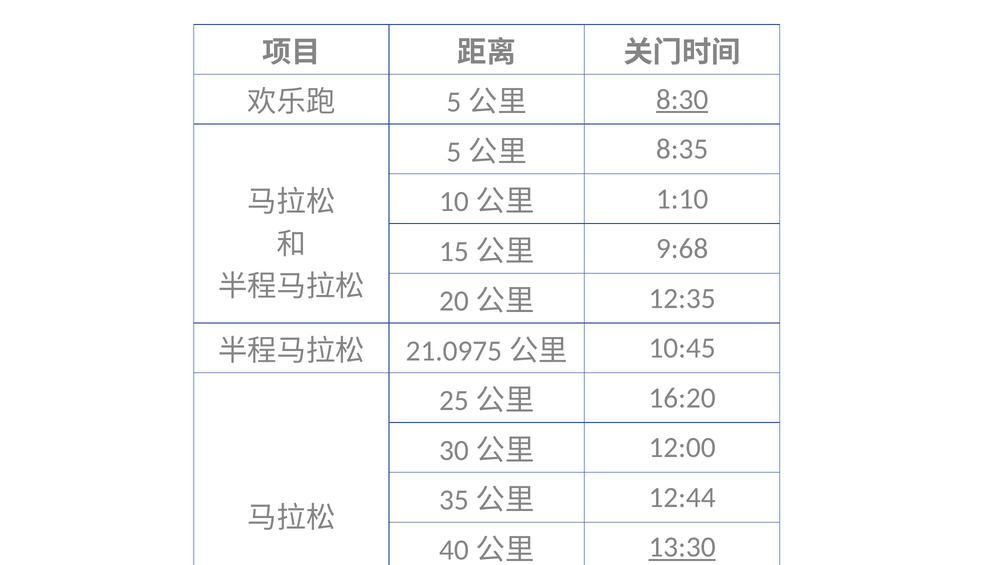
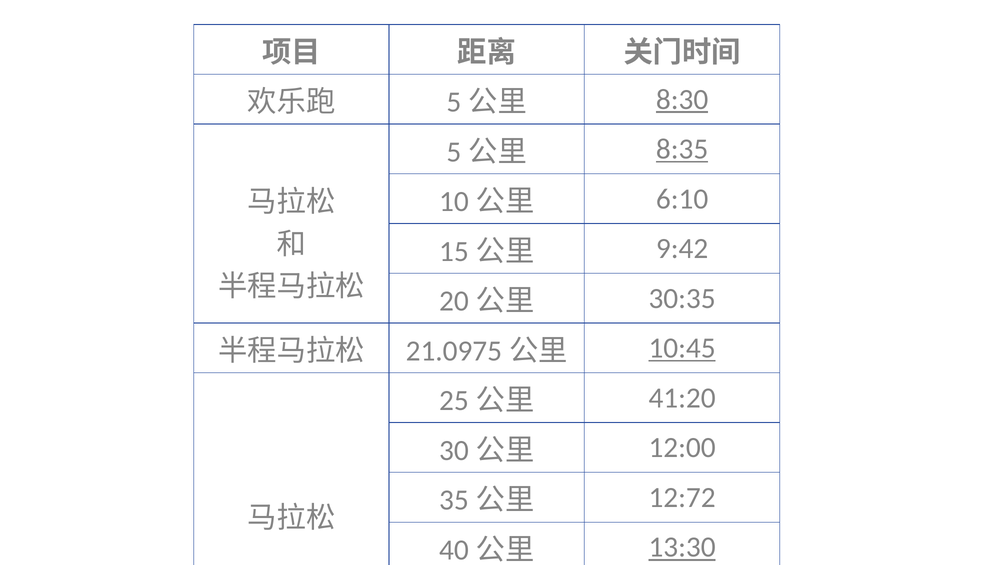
8:35 underline: none -> present
1:10: 1:10 -> 6:10
9:68: 9:68 -> 9:42
12:35: 12:35 -> 30:35
10:45 underline: none -> present
16:20: 16:20 -> 41:20
12:44: 12:44 -> 12:72
